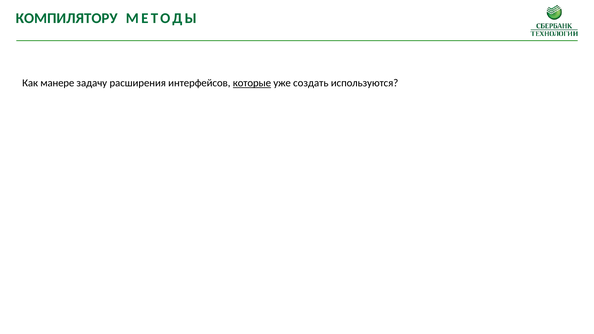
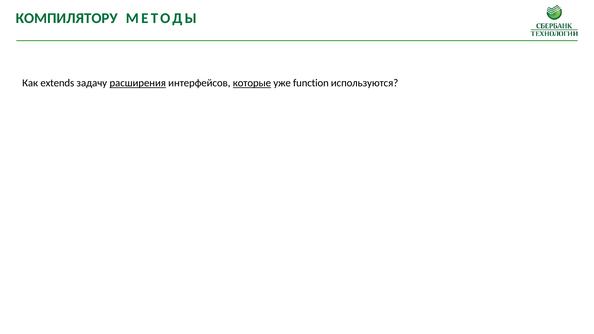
манере: манере -> extends
расширения underline: none -> present
создать: создать -> function
